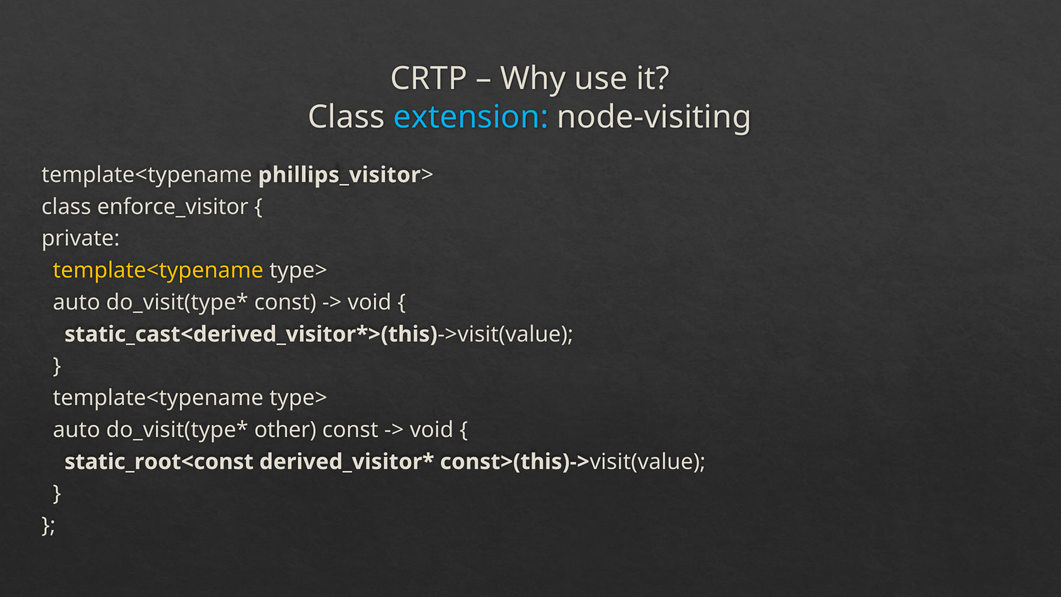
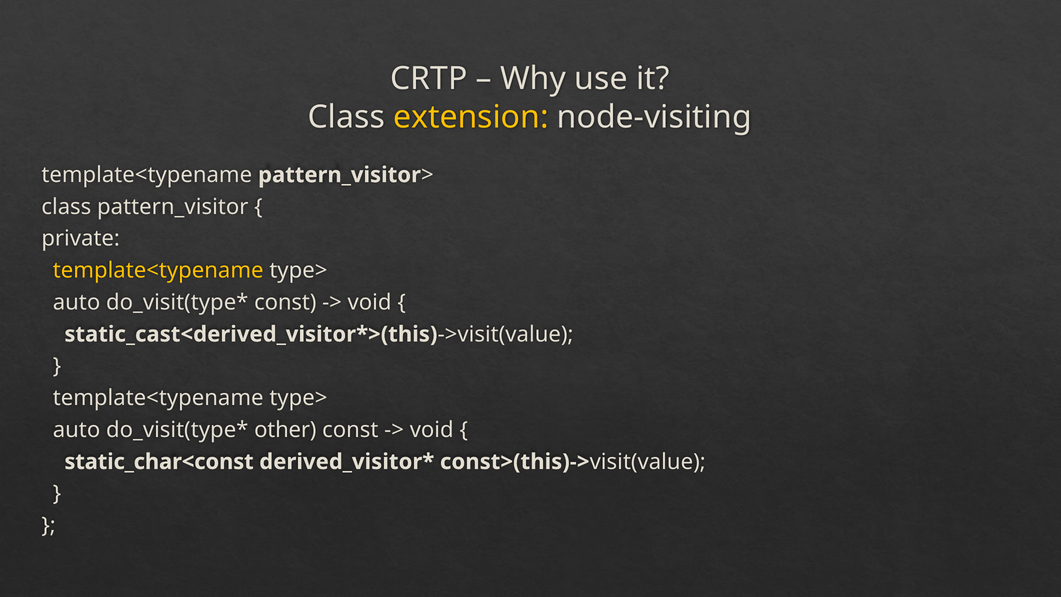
extension colour: light blue -> yellow
template<typename phillips_visitor: phillips_visitor -> pattern_visitor
class enforce_visitor: enforce_visitor -> pattern_visitor
static_root<const: static_root<const -> static_char<const
